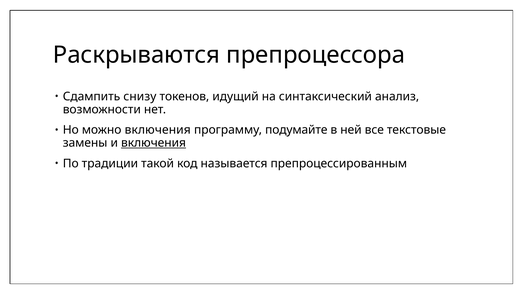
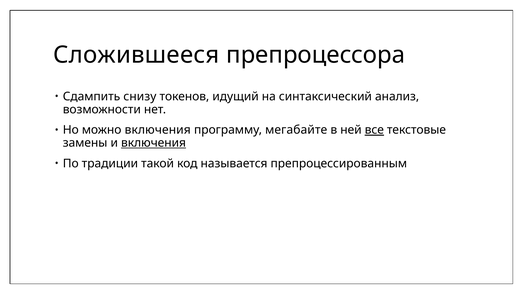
Раскрываются: Раскрываются -> Сложившееся
подумайте: подумайте -> мегабайте
все underline: none -> present
